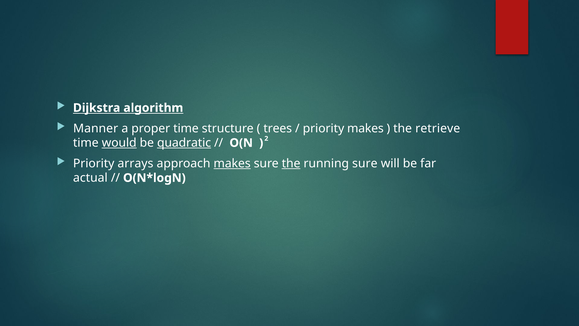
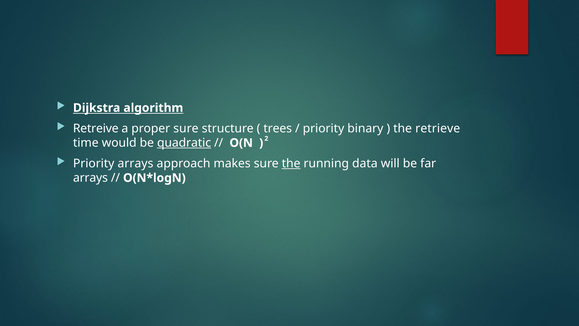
Manner: Manner -> Retreive
proper time: time -> sure
priority makes: makes -> binary
would underline: present -> none
makes at (232, 163) underline: present -> none
running sure: sure -> data
actual at (90, 178): actual -> arrays
